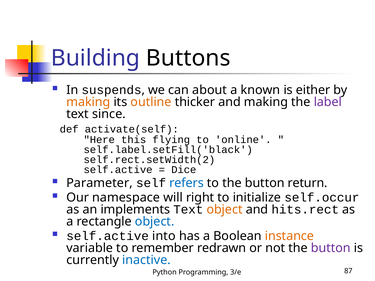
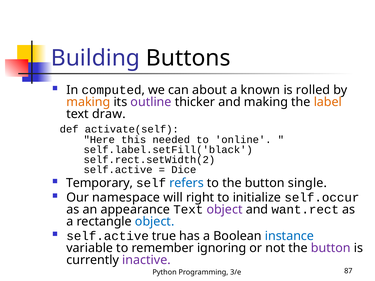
suspends: suspends -> computed
either: either -> rolled
outline colour: orange -> purple
label colour: purple -> orange
since: since -> draw
flying: flying -> needed
Parameter: Parameter -> Temporary
return: return -> single
implements: implements -> appearance
object at (225, 210) colour: orange -> purple
hits.rect: hits.rect -> want.rect
into: into -> true
instance colour: orange -> blue
redrawn: redrawn -> ignoring
inactive colour: blue -> purple
